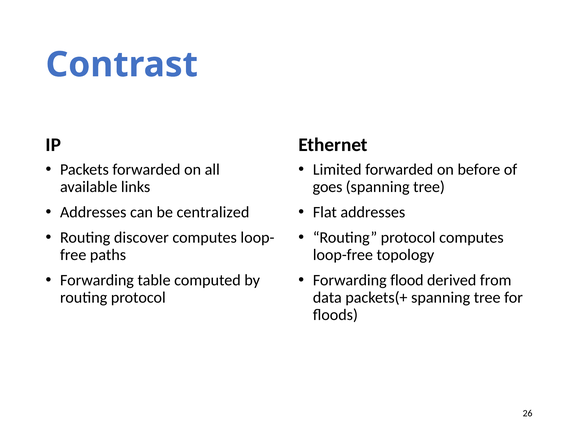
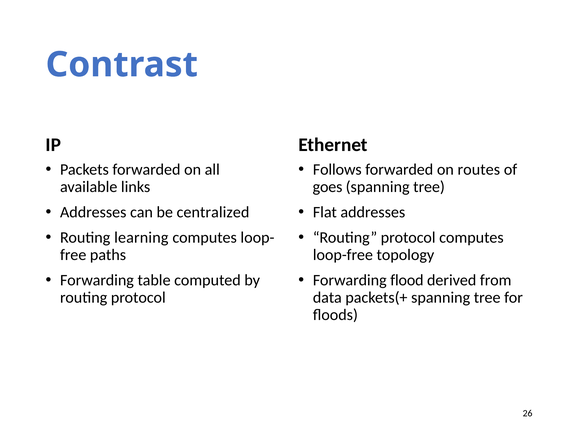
Limited: Limited -> Follows
before: before -> routes
discover: discover -> learning
